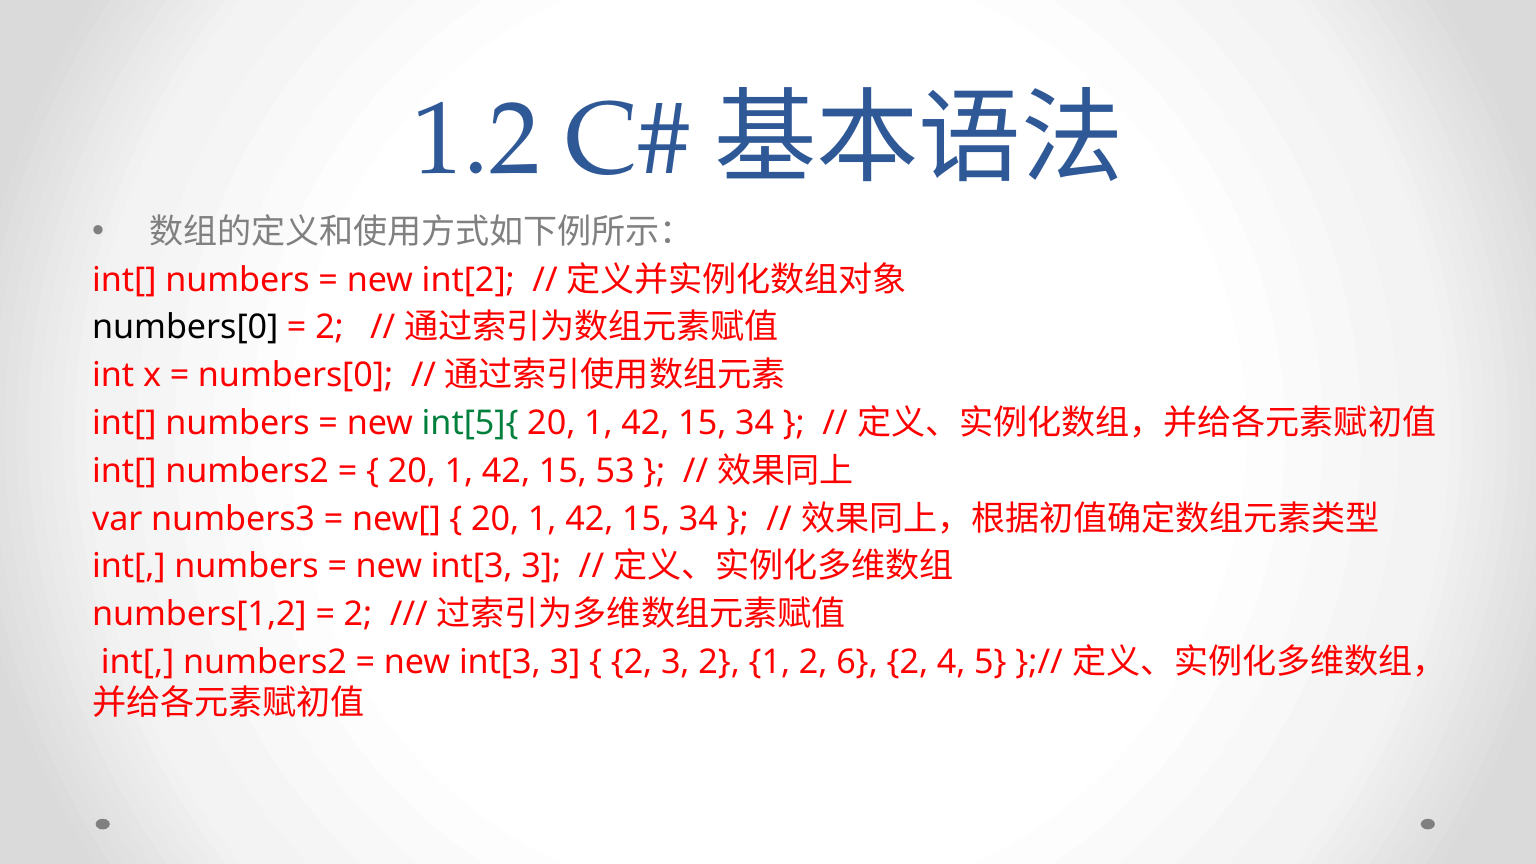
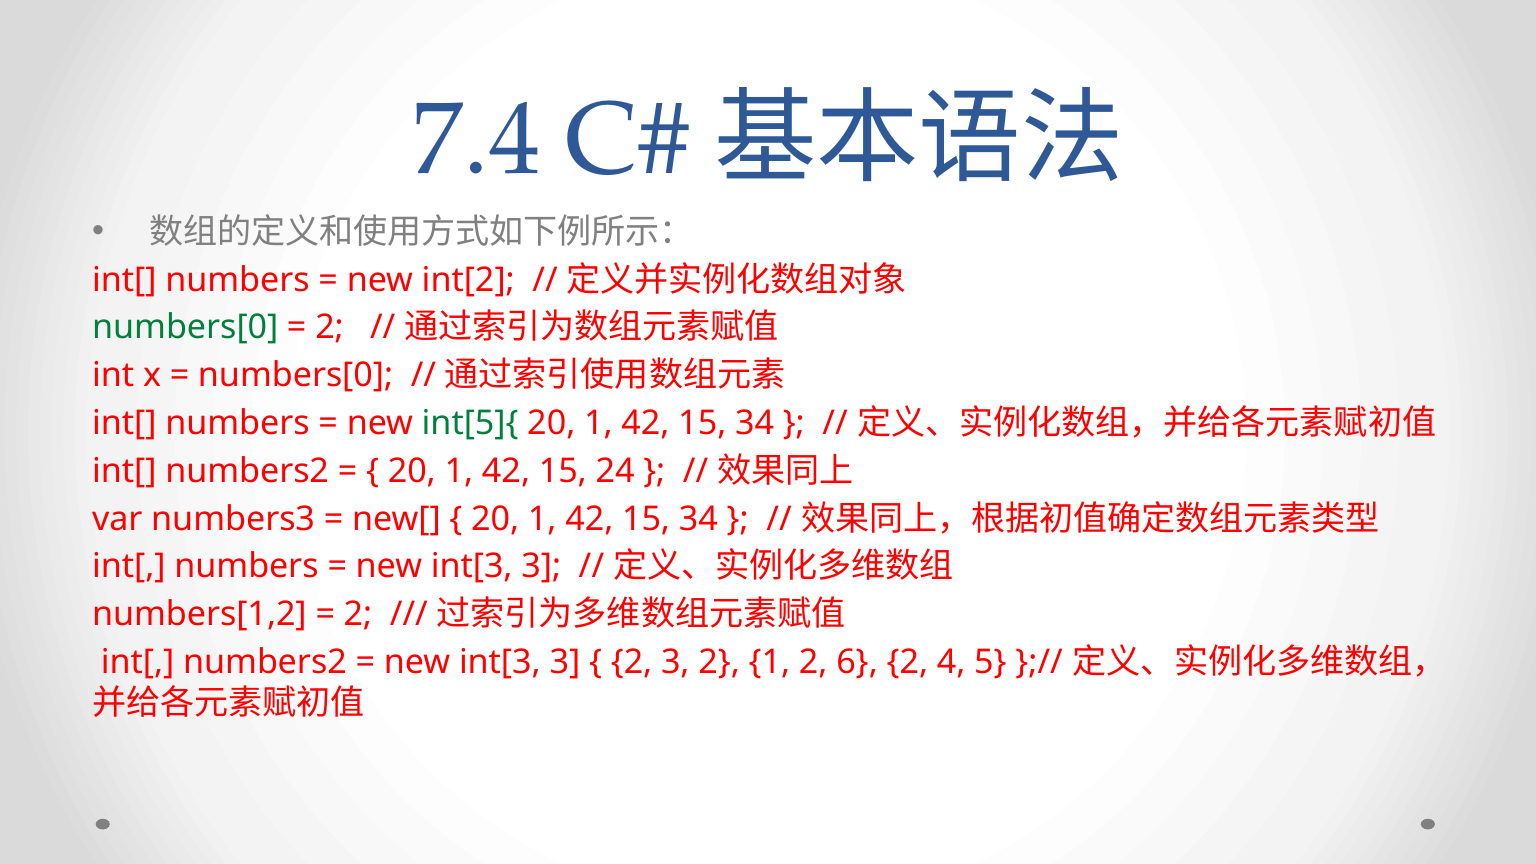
1.2: 1.2 -> 7.4
numbers[0 at (185, 328) colour: black -> green
53: 53 -> 24
